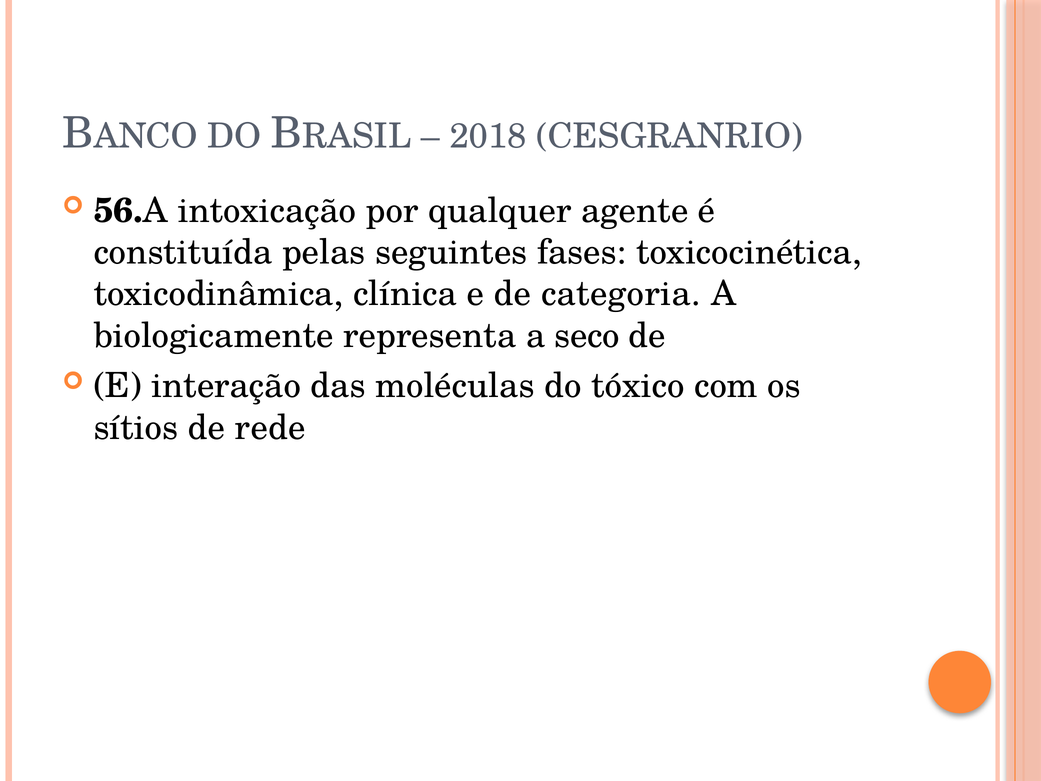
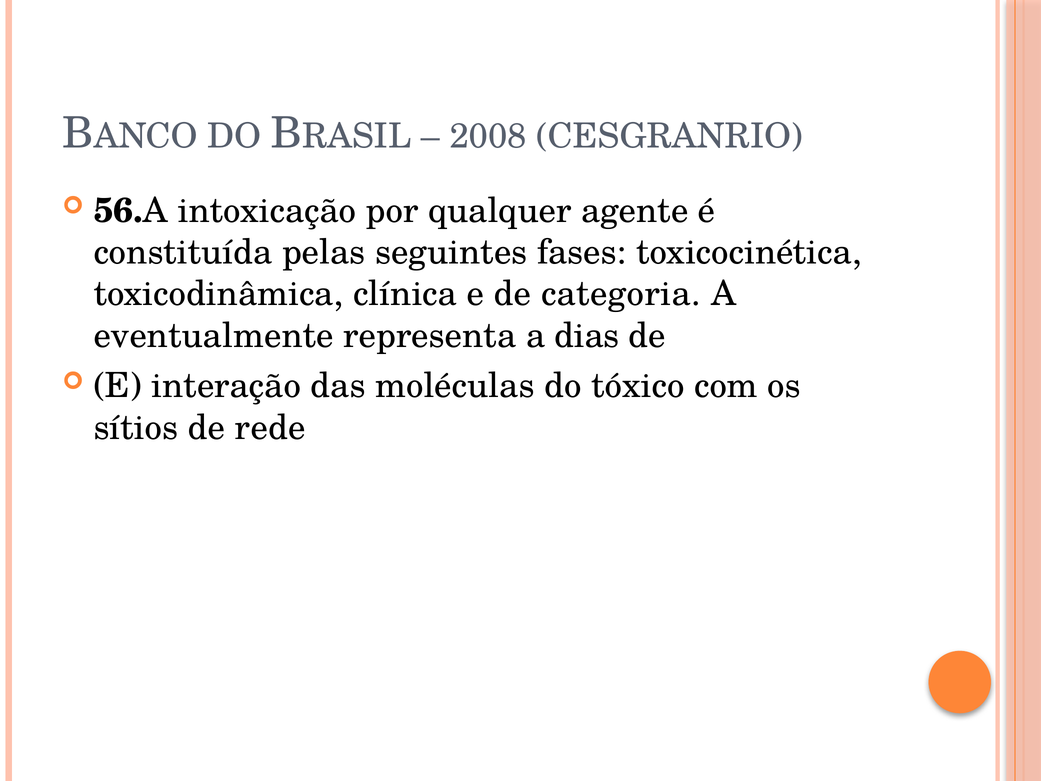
2018: 2018 -> 2008
biologicamente: biologicamente -> eventualmente
seco: seco -> dias
